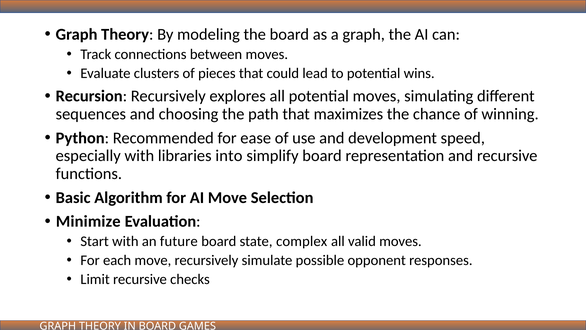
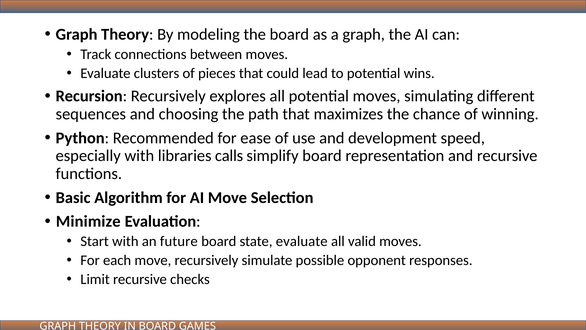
into: into -> calls
state complex: complex -> evaluate
